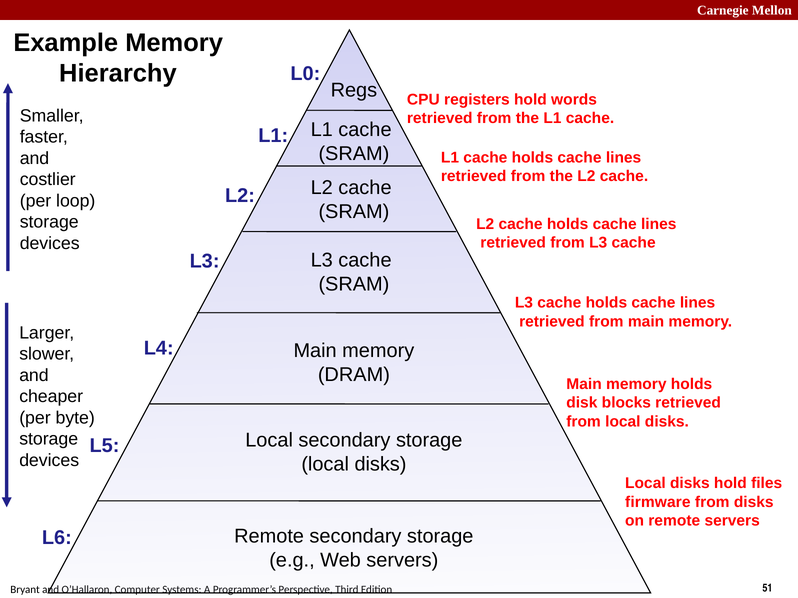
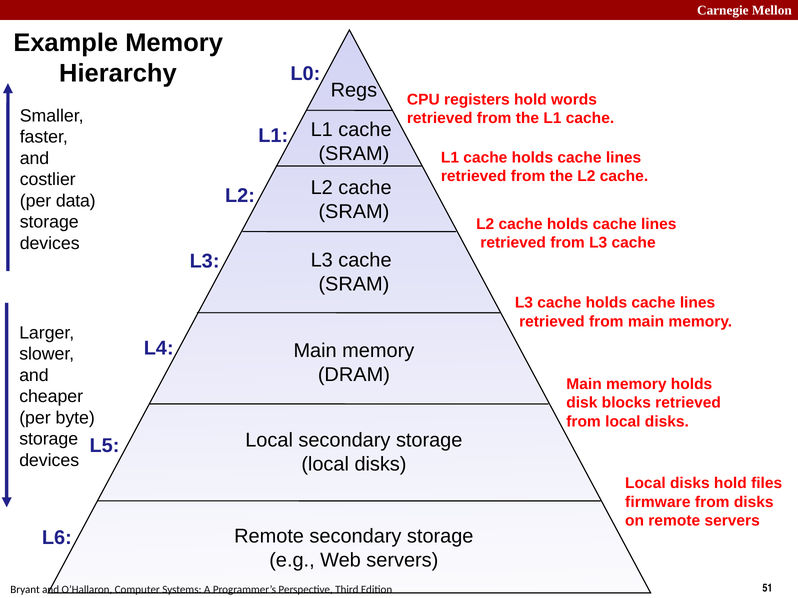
loop: loop -> data
